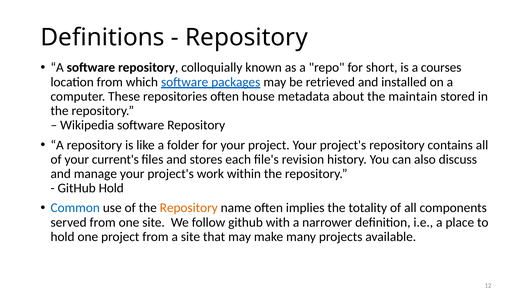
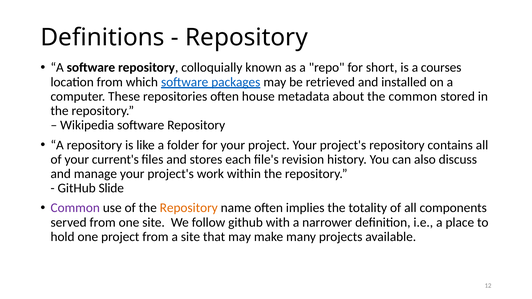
the maintain: maintain -> common
GitHub Hold: Hold -> Slide
Common at (75, 208) colour: blue -> purple
